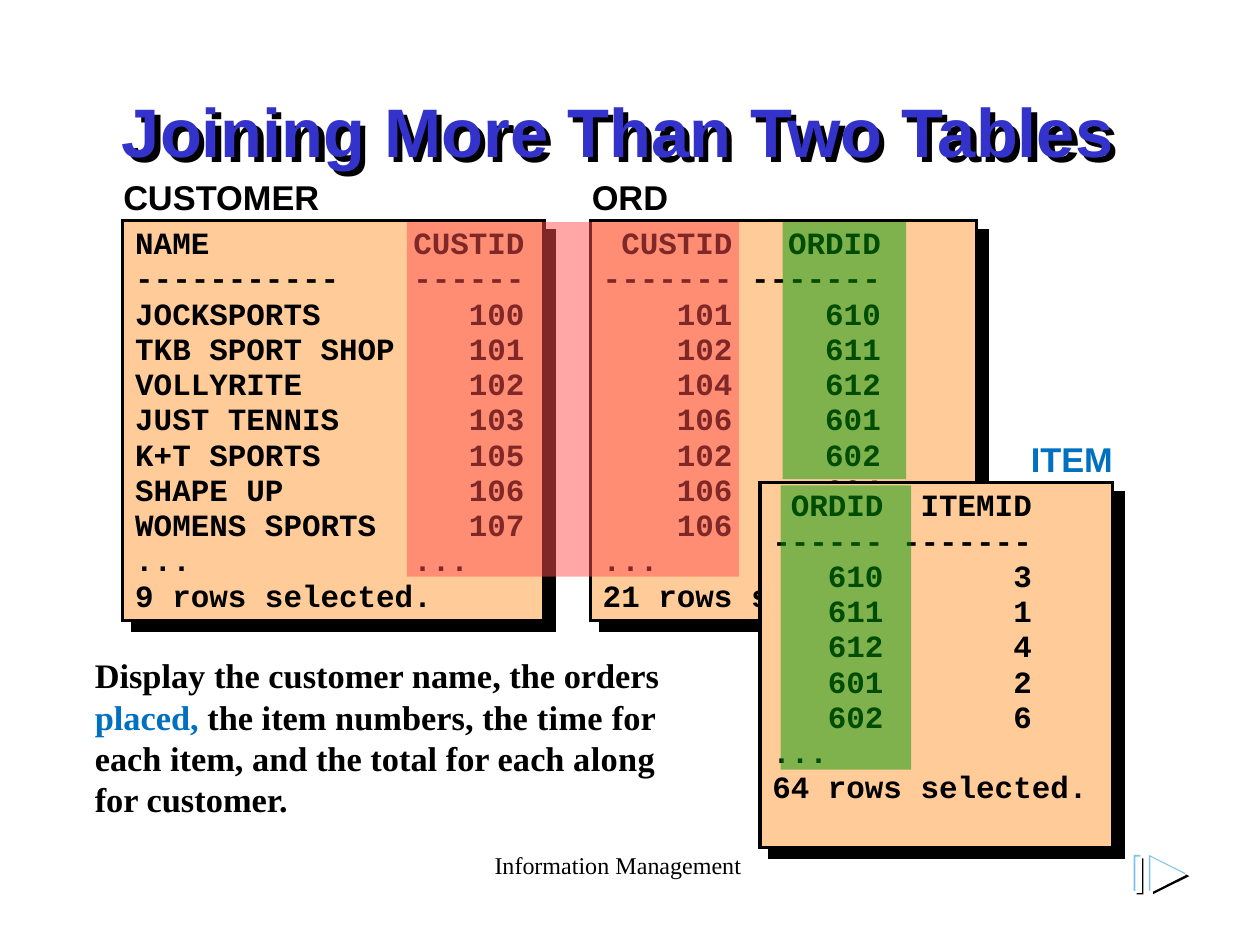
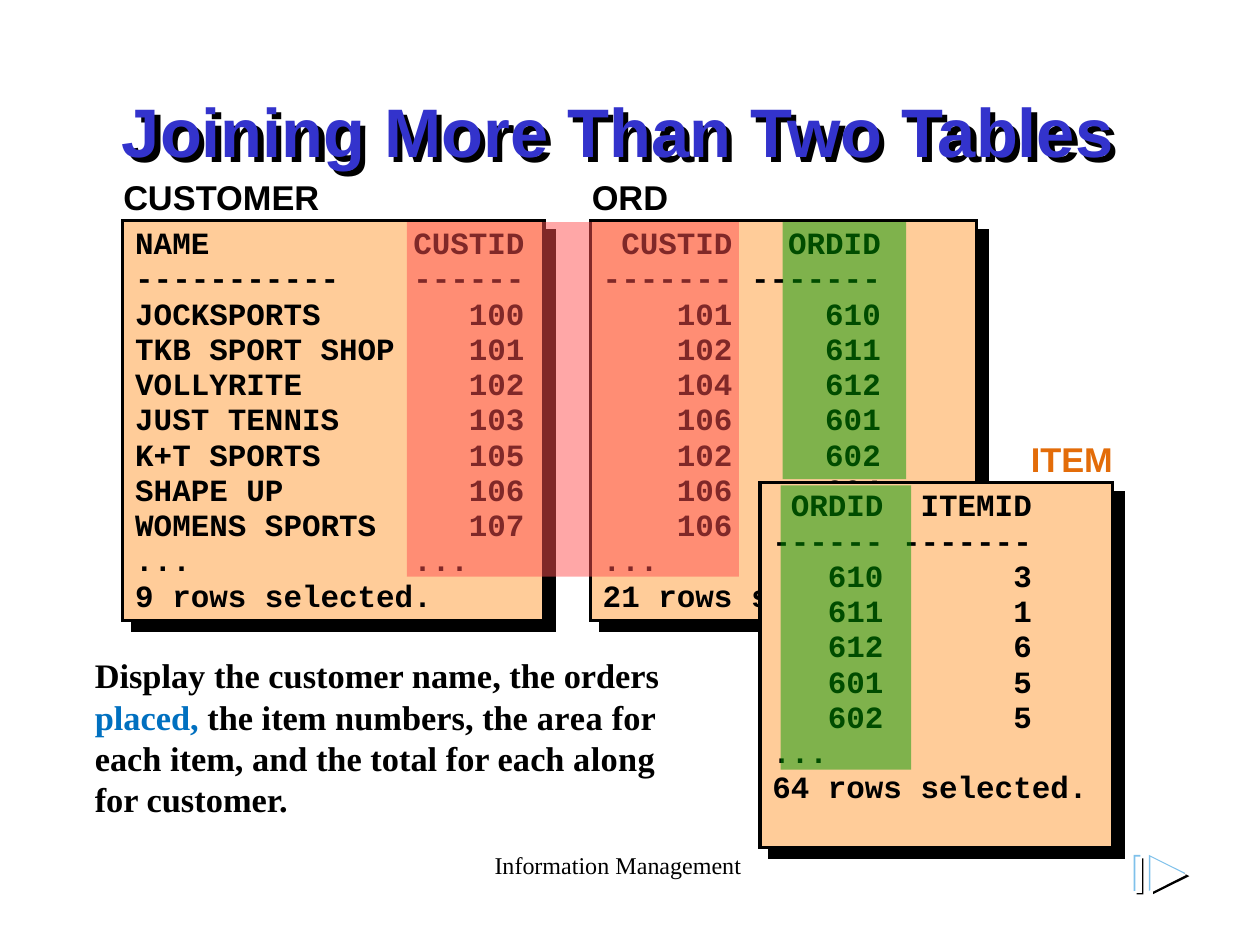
ITEM at (1072, 461) colour: blue -> orange
4: 4 -> 6
2 at (1023, 683): 2 -> 5
time: time -> area
6 at (1023, 718): 6 -> 5
